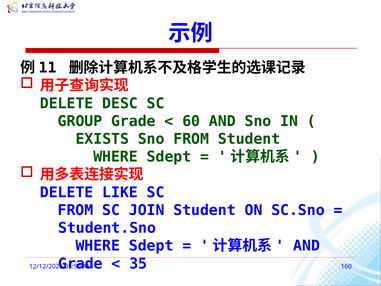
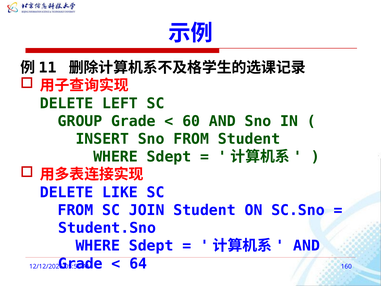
DESC: DESC -> LEFT
EXISTS: EXISTS -> INSERT
35: 35 -> 64
